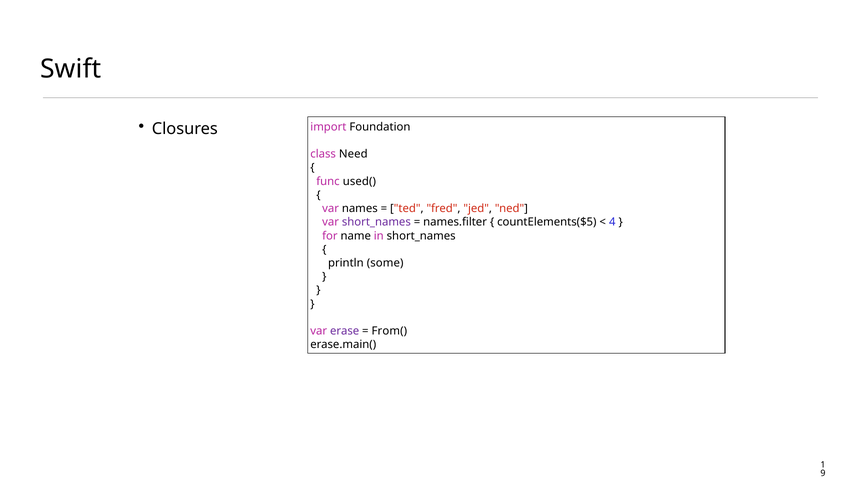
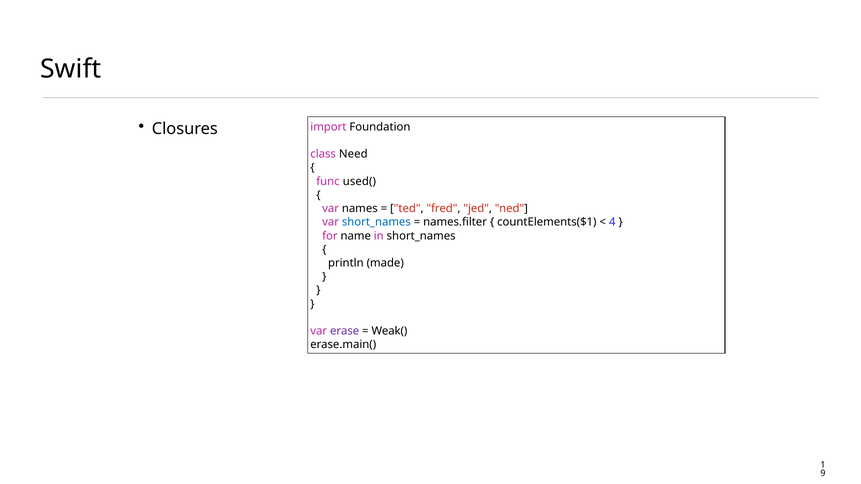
short_names at (376, 222) colour: purple -> blue
countElements($5: countElements($5 -> countElements($1
some: some -> made
From(: From( -> Weak(
